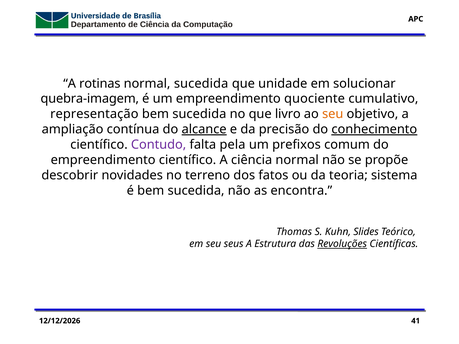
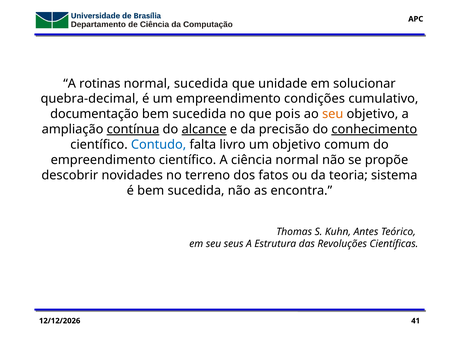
quebra-imagem: quebra-imagem -> quebra-decimal
quociente: quociente -> condições
representação: representação -> documentação
livro: livro -> pois
contínua underline: none -> present
Contudo colour: purple -> blue
pela: pela -> livro
um prefixos: prefixos -> objetivo
Slides: Slides -> Antes
Revoluções underline: present -> none
